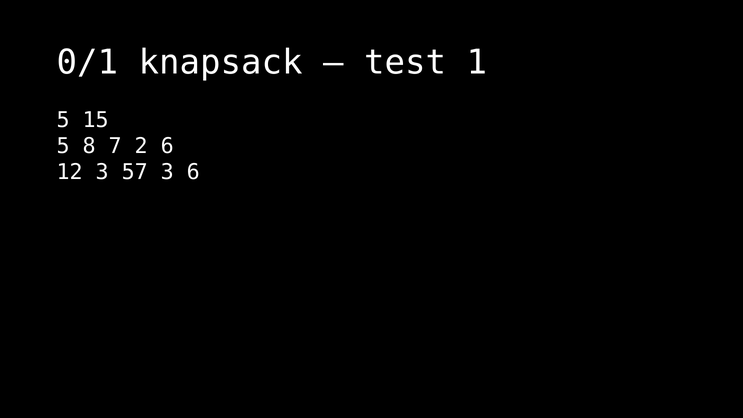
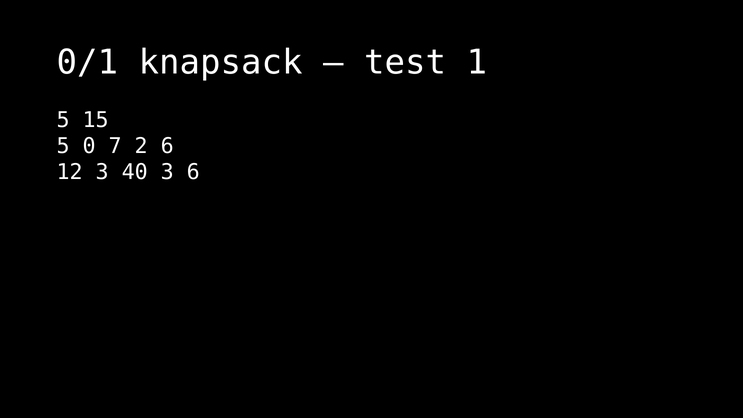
8: 8 -> 0
57: 57 -> 40
